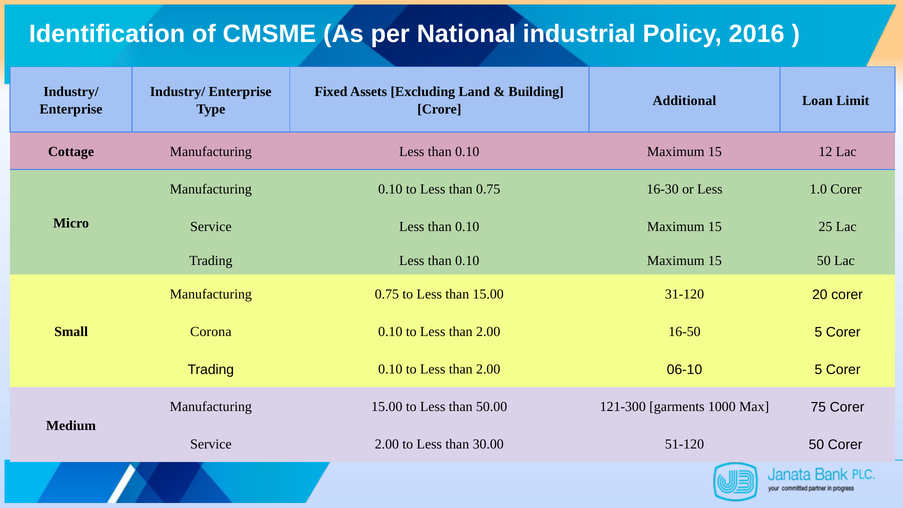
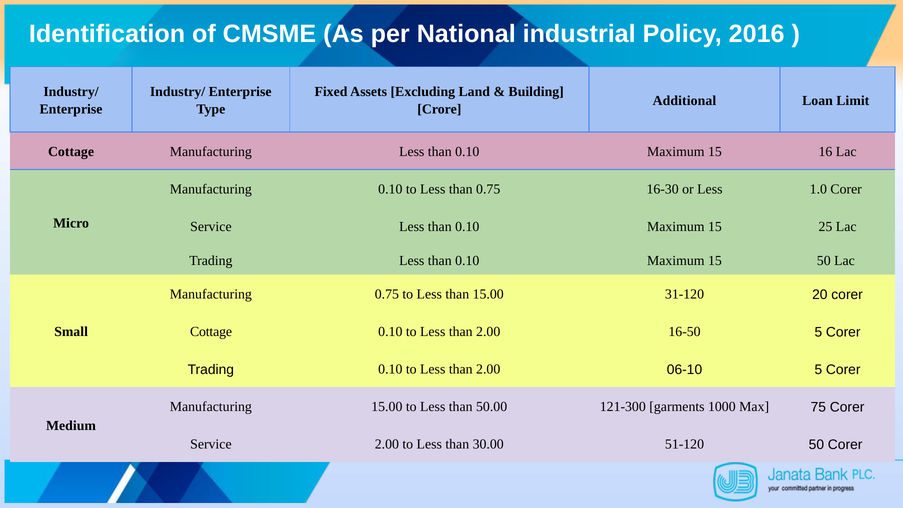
12: 12 -> 16
Corona at (211, 332): Corona -> Cottage
